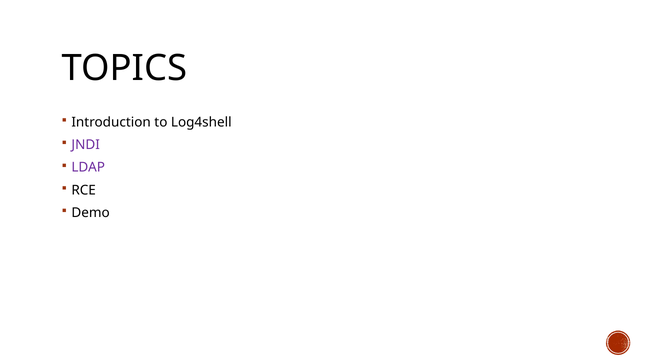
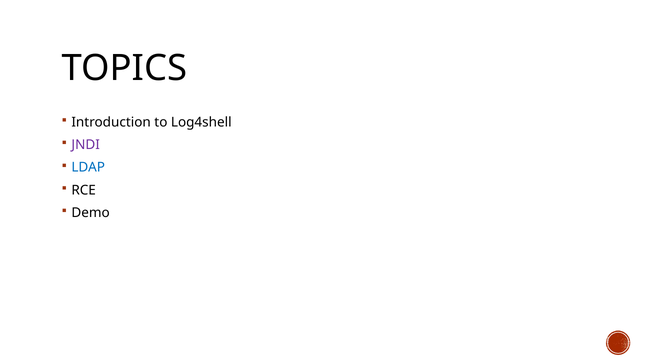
LDAP colour: purple -> blue
